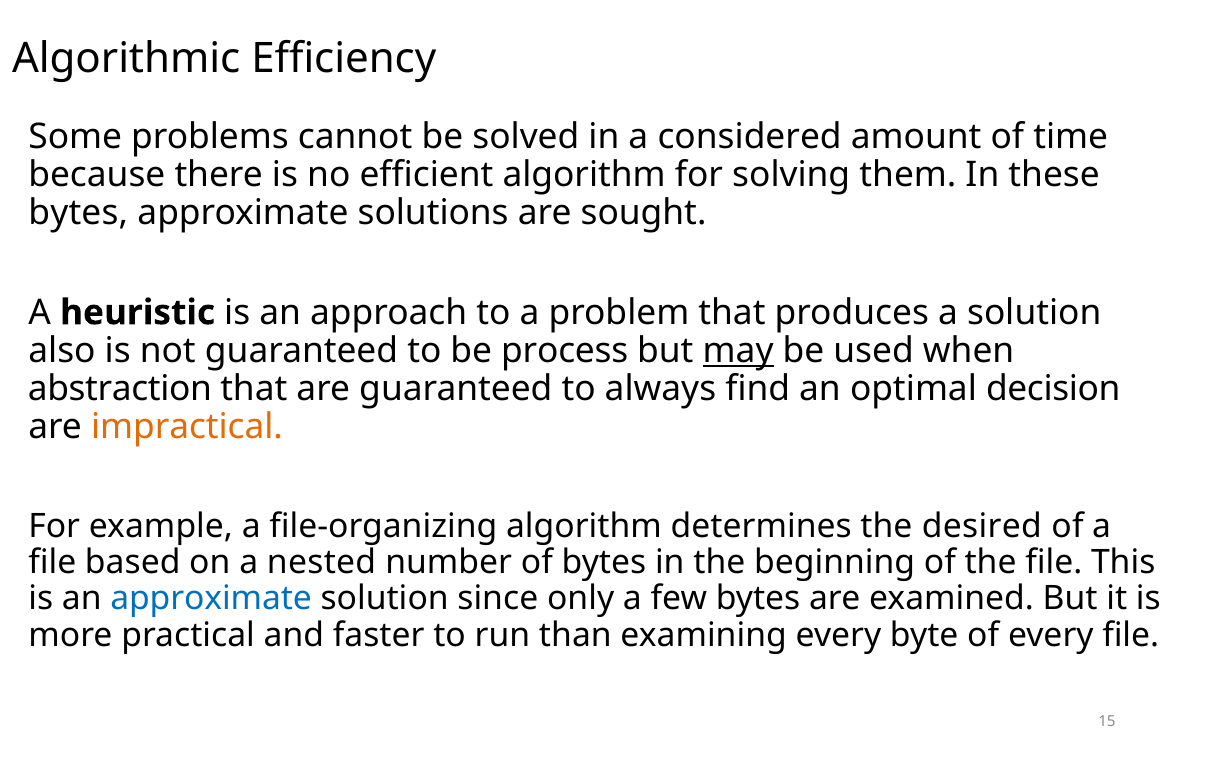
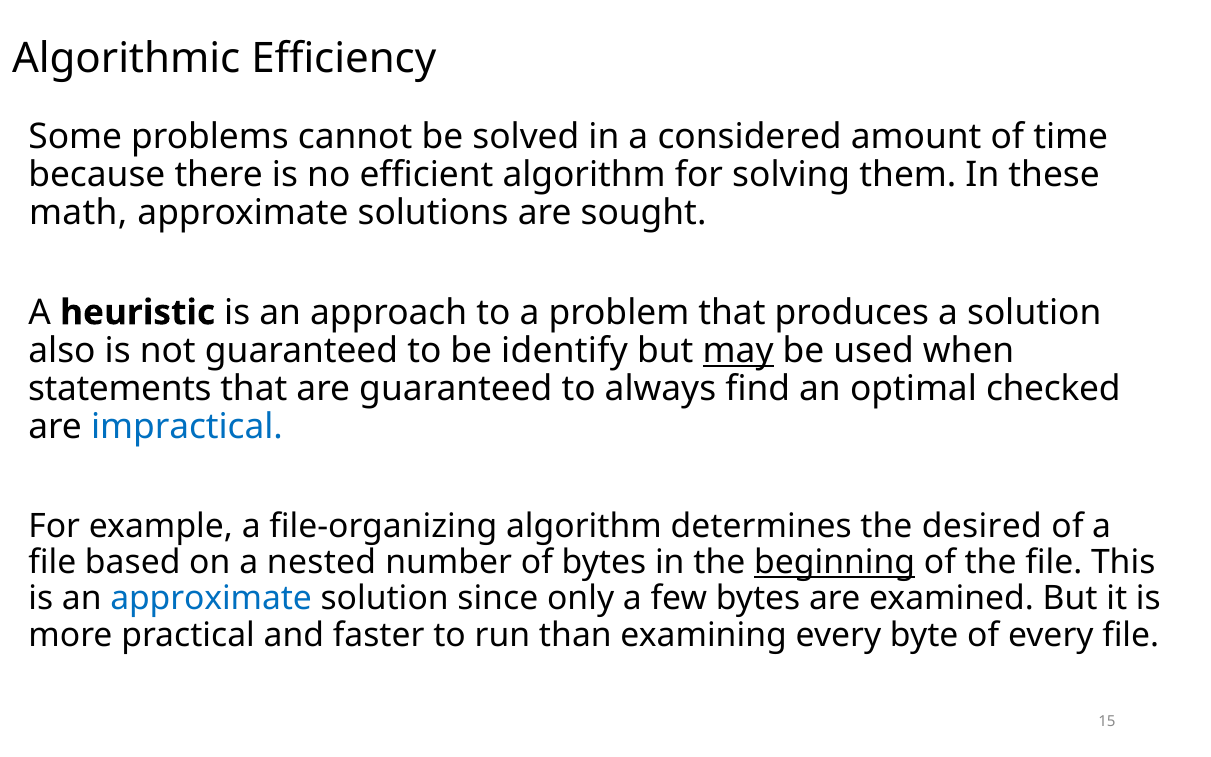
bytes at (78, 213): bytes -> math
process: process -> identify
abstraction: abstraction -> statements
decision: decision -> checked
impractical colour: orange -> blue
beginning underline: none -> present
